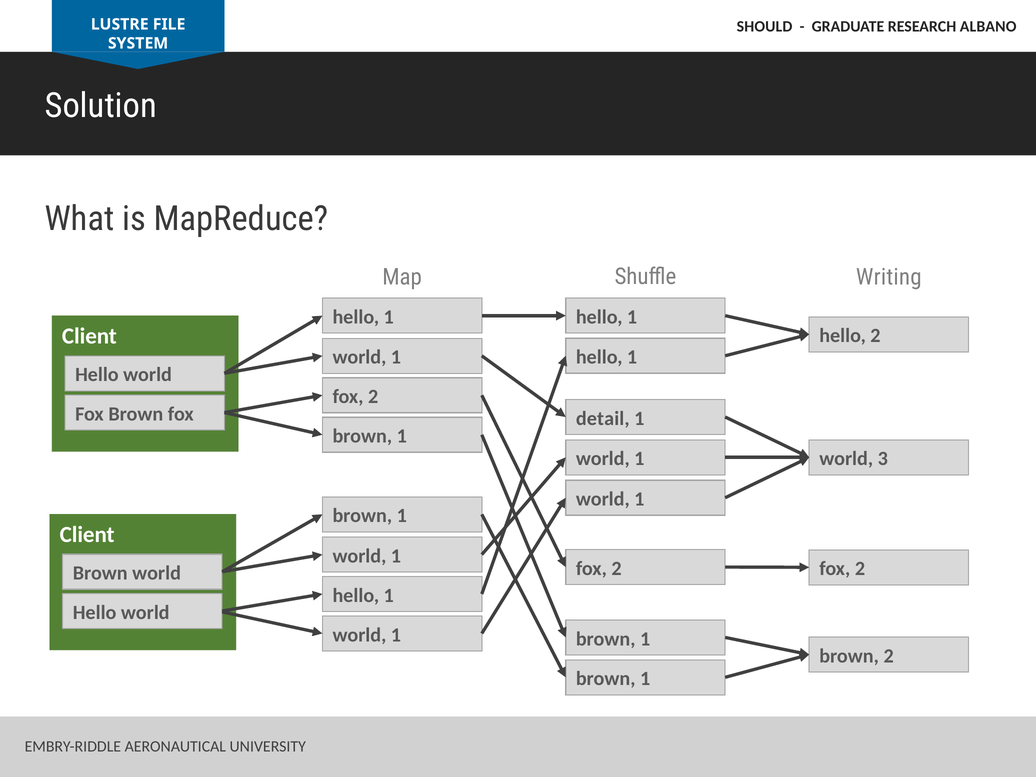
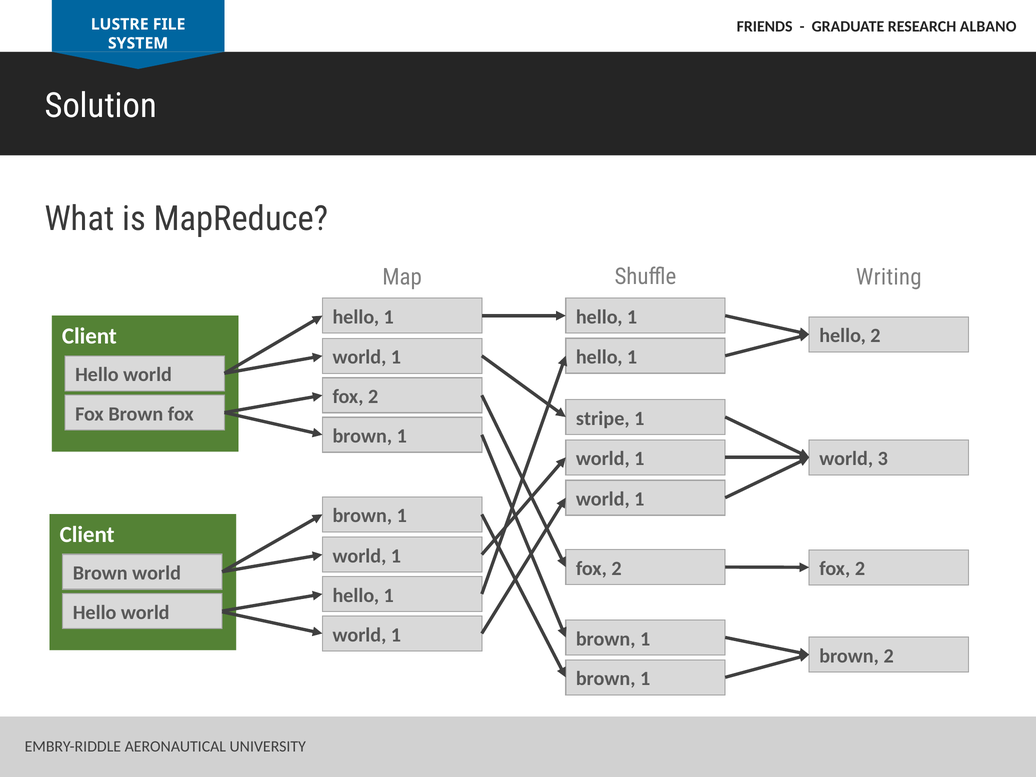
SHOULD: SHOULD -> FRIENDS
detail: detail -> stripe
